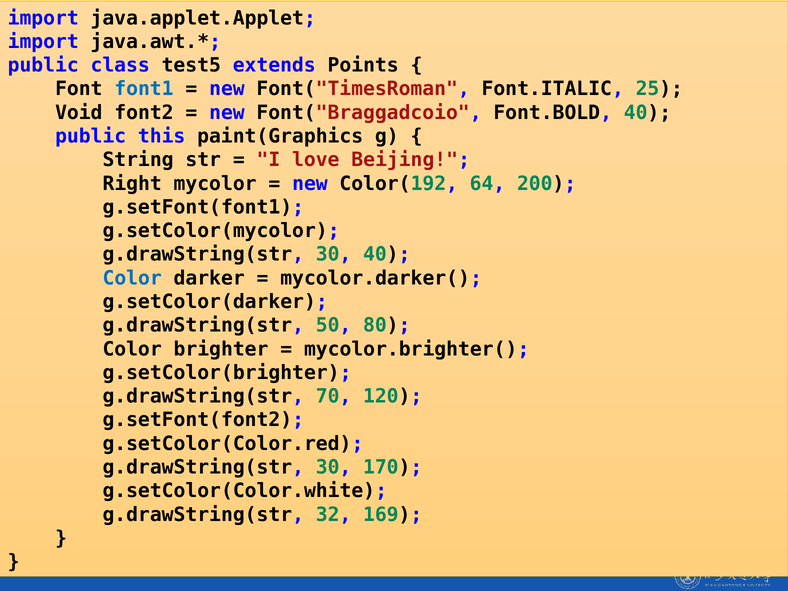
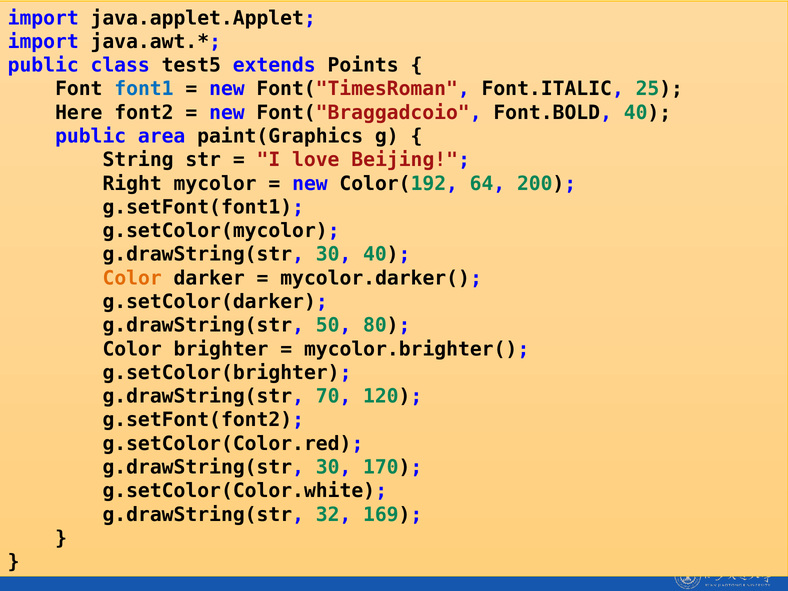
Void: Void -> Here
this: this -> area
Color at (132, 278) colour: blue -> orange
